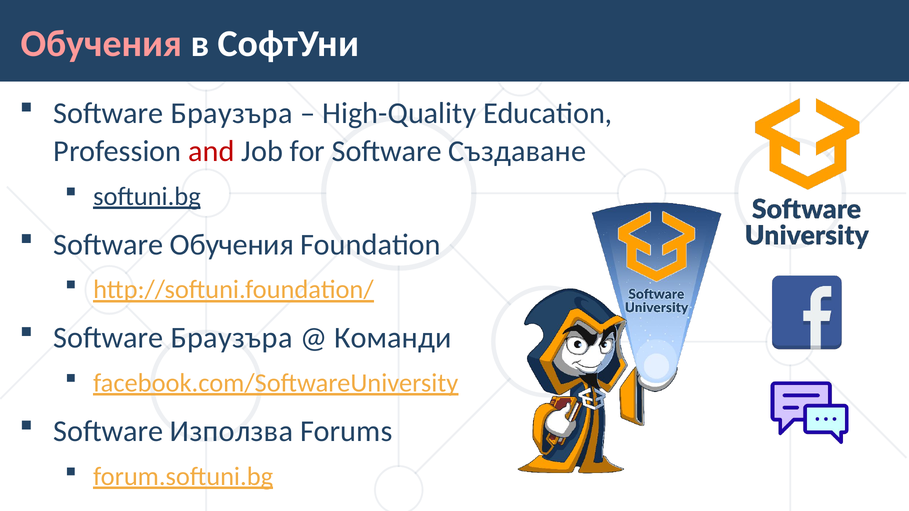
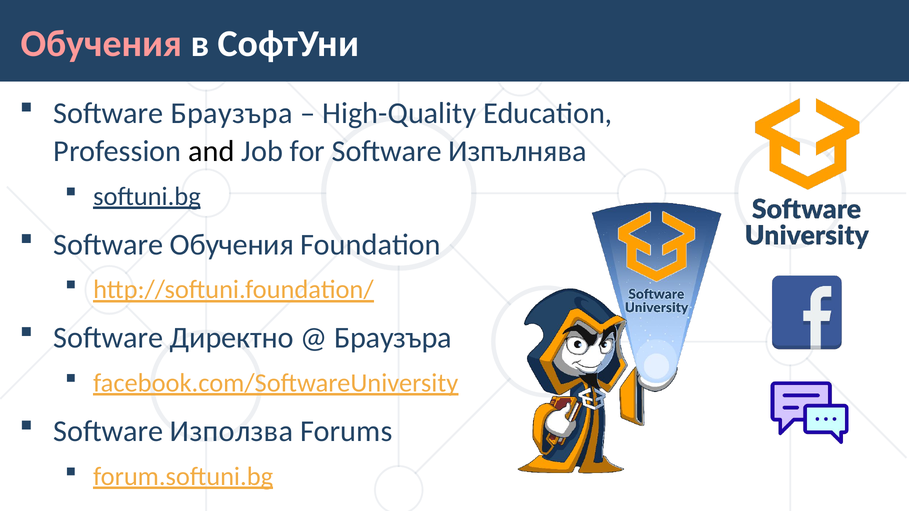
and colour: red -> black
Създаване: Създаване -> Изпълнява
Браузъра at (232, 338): Браузъра -> Директно
Команди at (393, 338): Команди -> Браузъра
